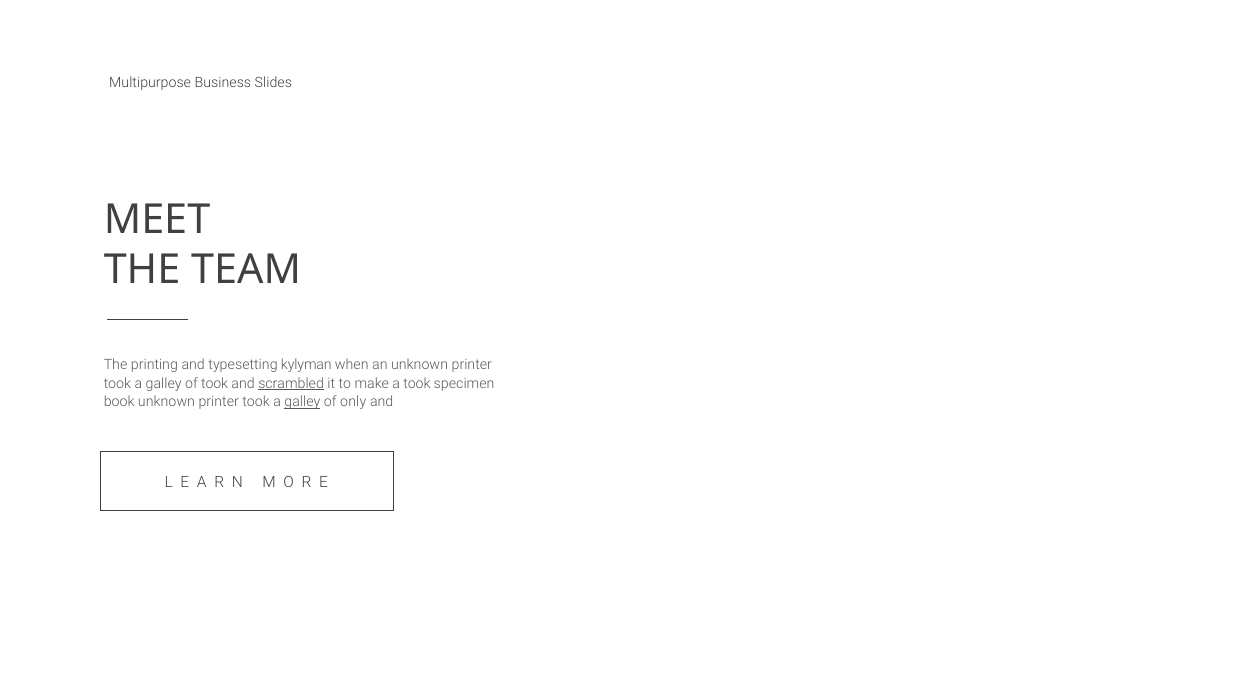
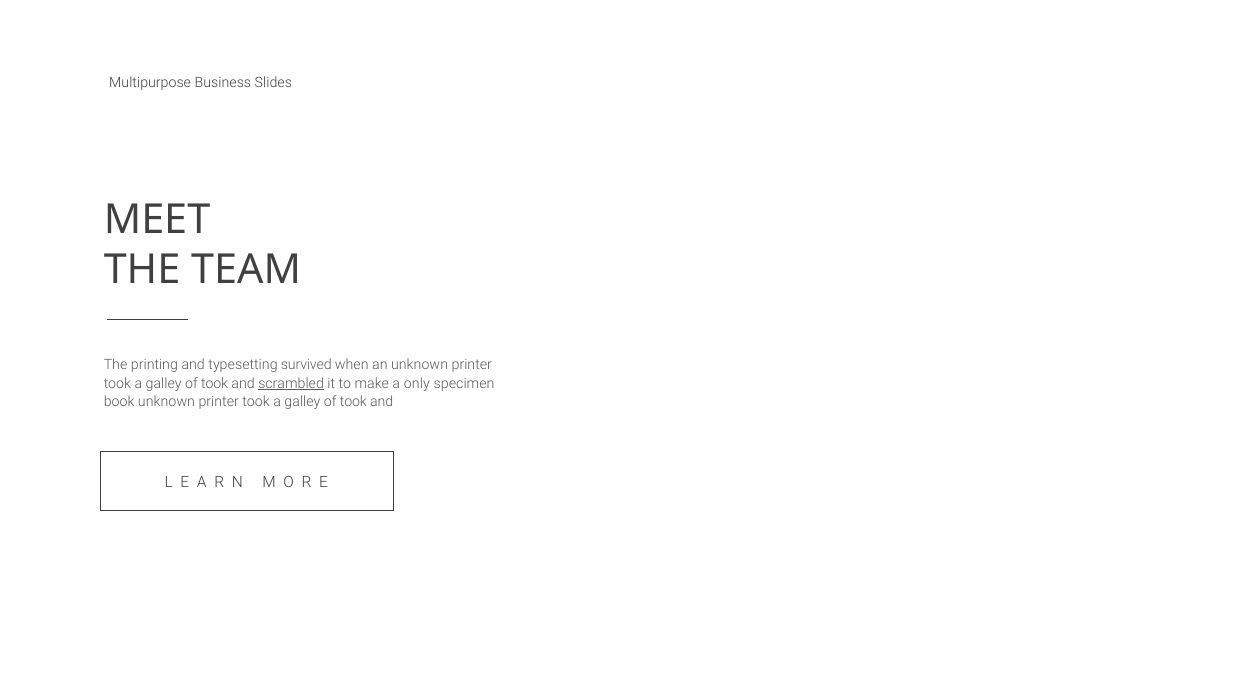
kylyman: kylyman -> survived
a took: took -> only
galley at (302, 402) underline: present -> none
only at (353, 402): only -> took
